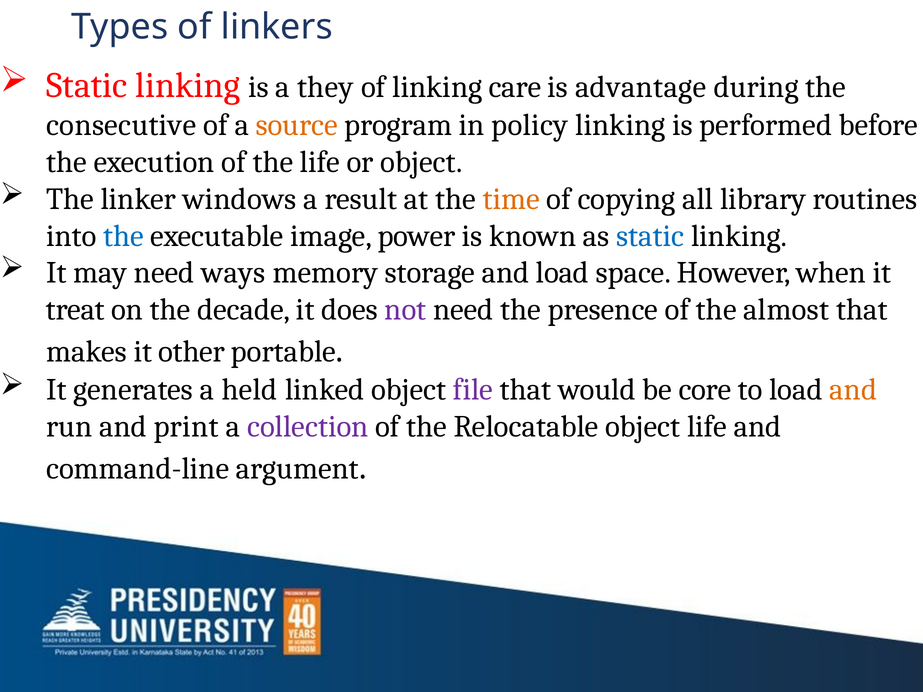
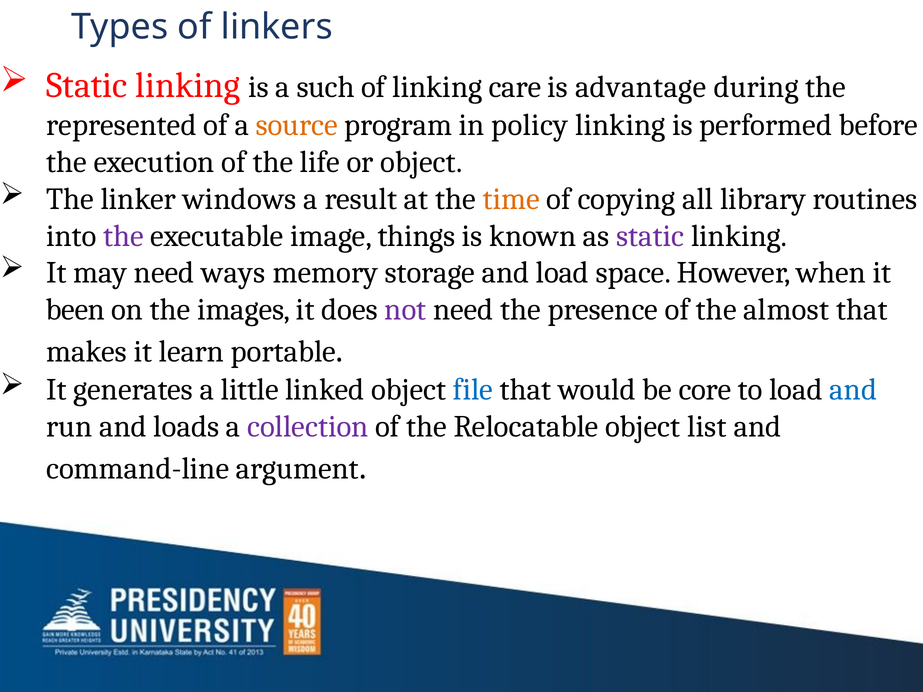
they: they -> such
consecutive: consecutive -> represented
the at (123, 236) colour: blue -> purple
power: power -> things
static at (650, 236) colour: blue -> purple
treat: treat -> been
decade: decade -> images
other: other -> learn
held: held -> little
file colour: purple -> blue
and at (853, 390) colour: orange -> blue
print: print -> loads
object life: life -> list
